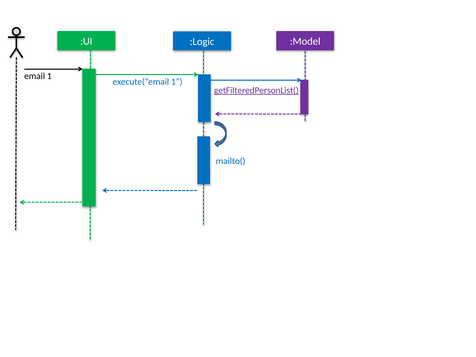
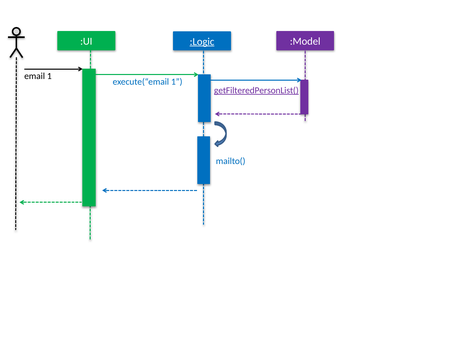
:Logic underline: none -> present
